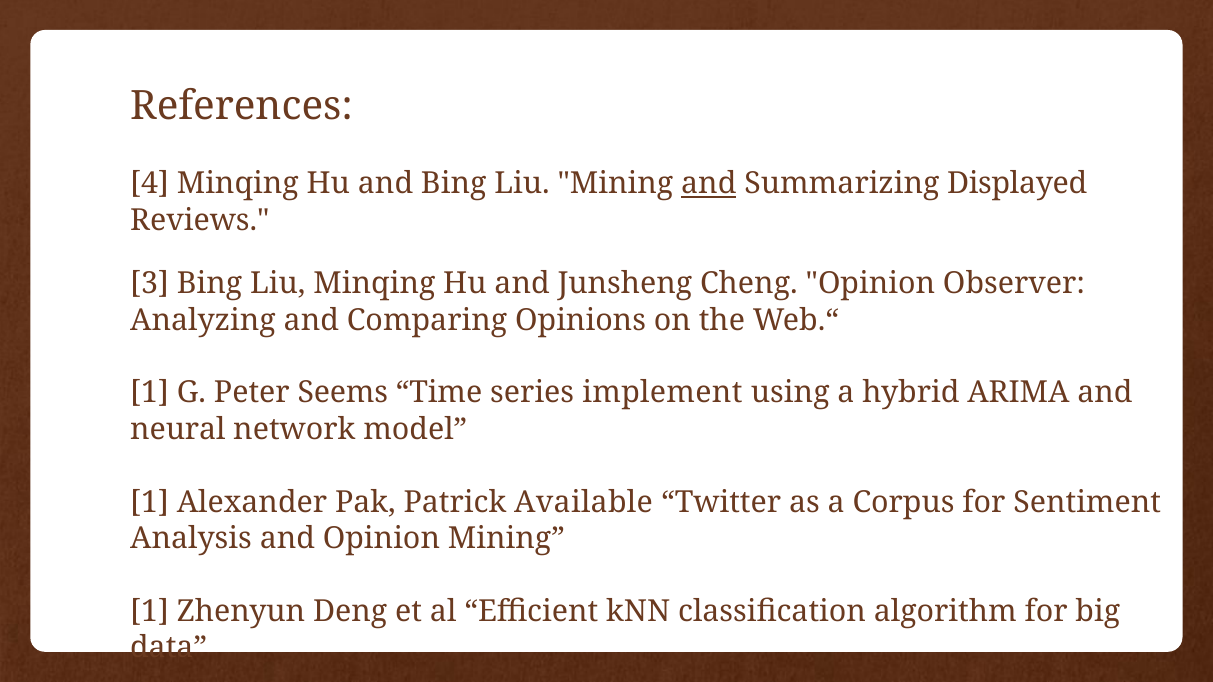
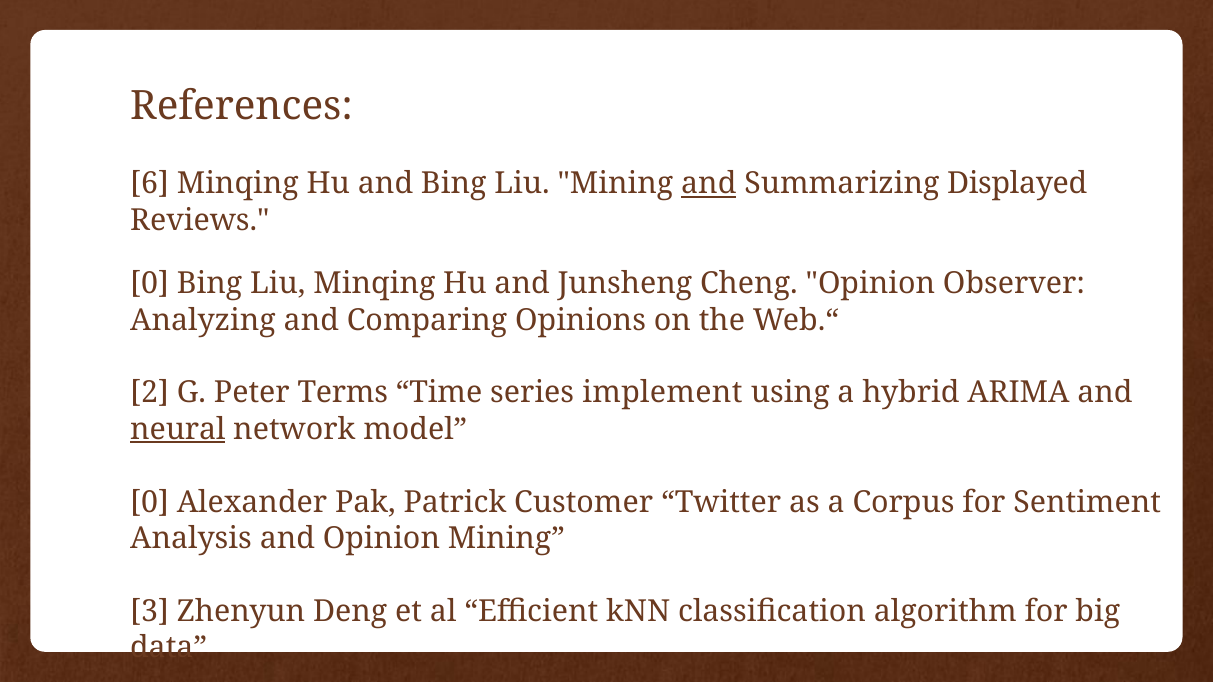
4: 4 -> 6
3 at (150, 284): 3 -> 0
1 at (150, 393): 1 -> 2
Seems: Seems -> Terms
neural underline: none -> present
1 at (150, 502): 1 -> 0
Available: Available -> Customer
1 at (150, 612): 1 -> 3
